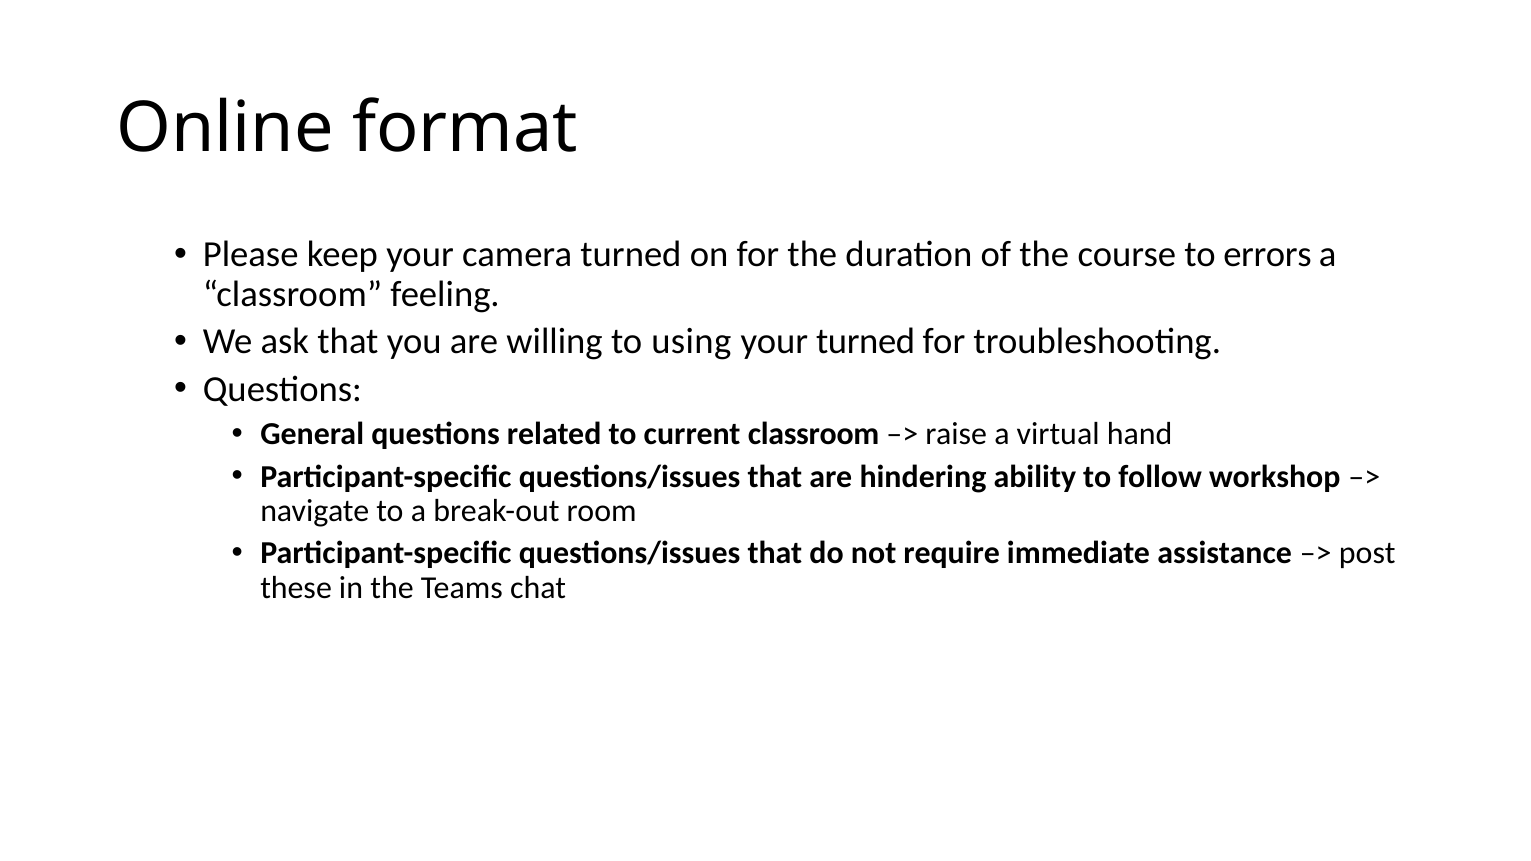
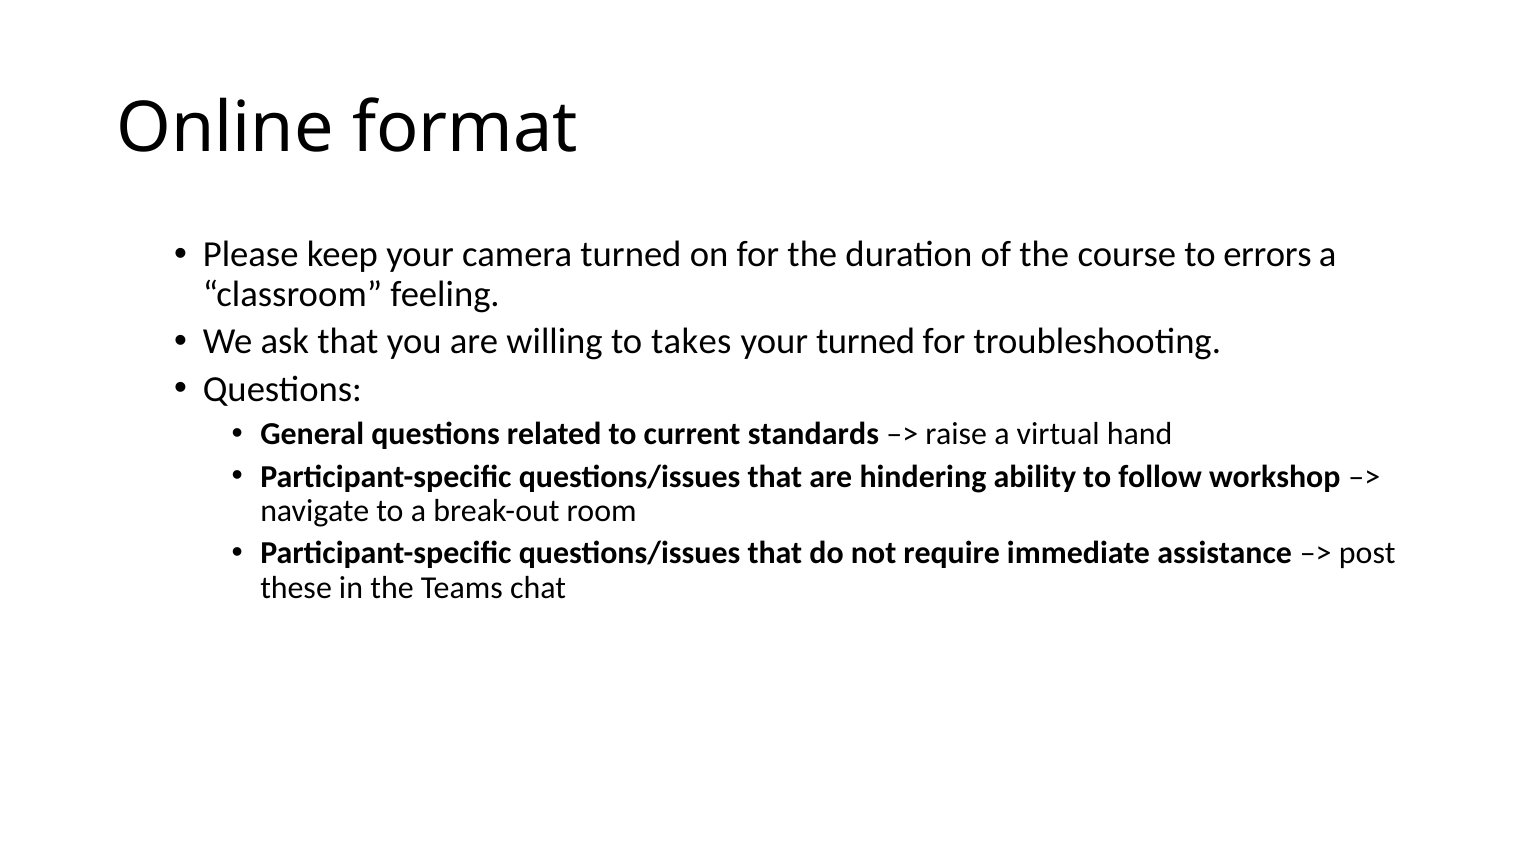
using: using -> takes
current classroom: classroom -> standards
